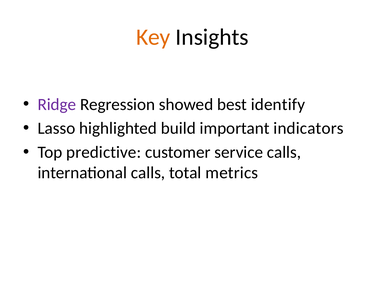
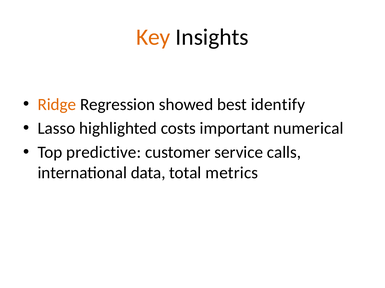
Ridge colour: purple -> orange
build: build -> costs
indicators: indicators -> numerical
international calls: calls -> data
